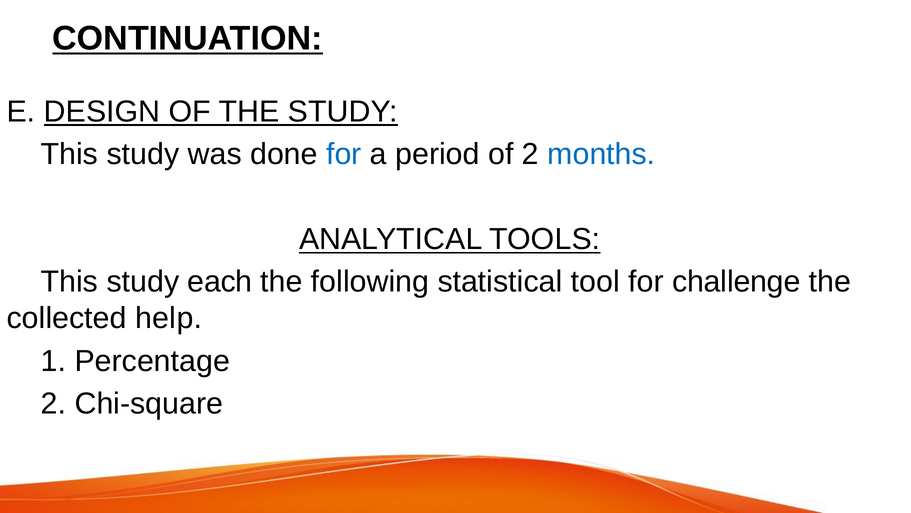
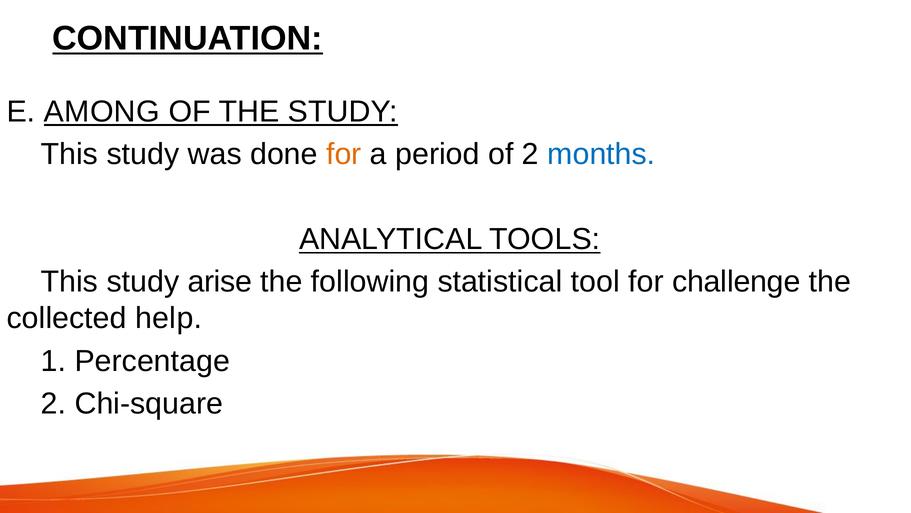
DESIGN: DESIGN -> AMONG
for at (344, 154) colour: blue -> orange
each: each -> arise
